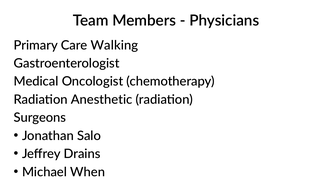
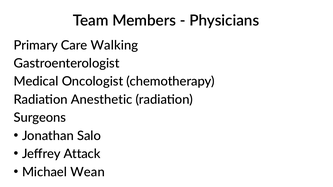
Drains: Drains -> Attack
When: When -> Wean
